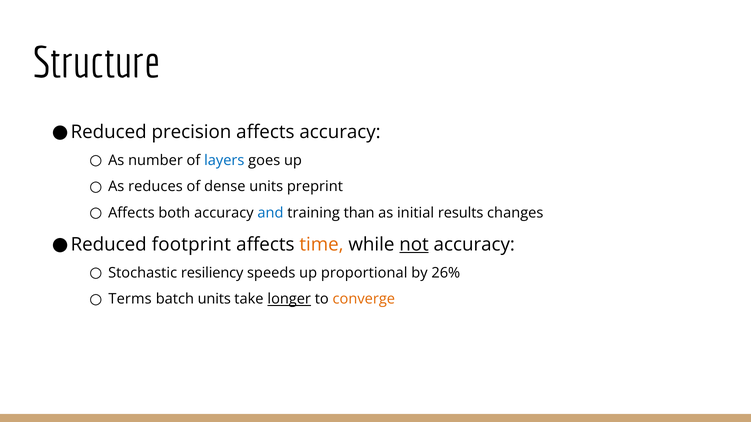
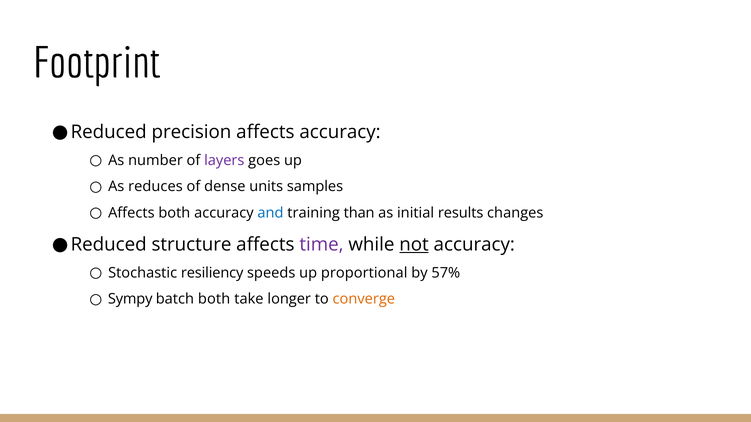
Structure: Structure -> Footprint
layers colour: blue -> purple
preprint: preprint -> samples
footprint: footprint -> structure
time colour: orange -> purple
26%: 26% -> 57%
Terms: Terms -> Sympy
batch units: units -> both
longer underline: present -> none
